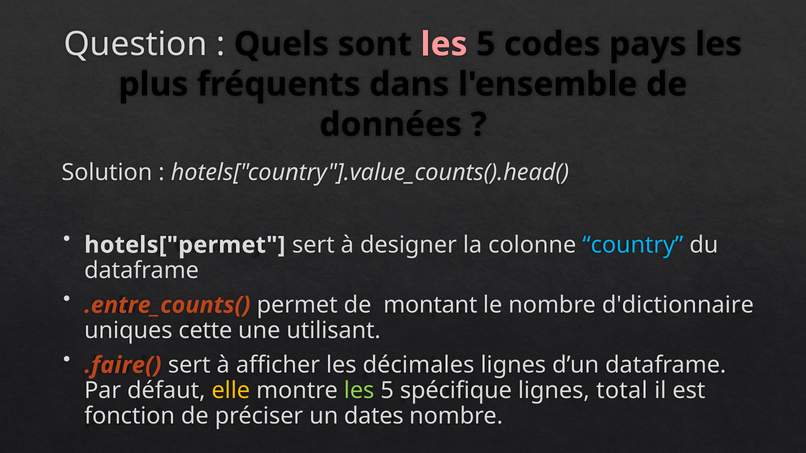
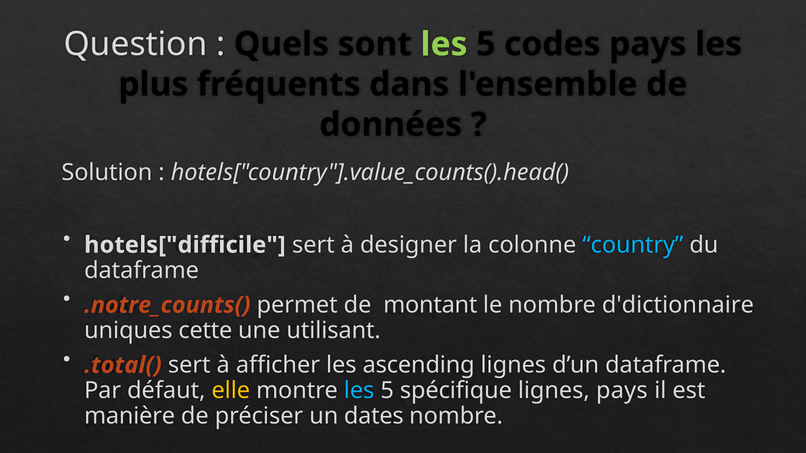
les at (444, 44) colour: pink -> light green
hotels["permet: hotels["permet -> hotels["difficile
.entre_counts(: .entre_counts( -> .notre_counts(
.faire(: .faire( -> .total(
décimales: décimales -> ascending
les at (359, 391) colour: light green -> light blue
lignes total: total -> pays
fonction: fonction -> manière
